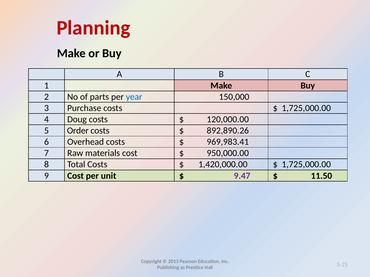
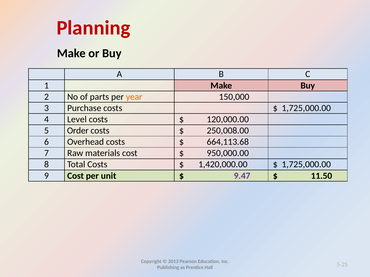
year colour: blue -> orange
Doug: Doug -> Level
892,890.26: 892,890.26 -> 250,008.00
969,983.41: 969,983.41 -> 664,113.68
